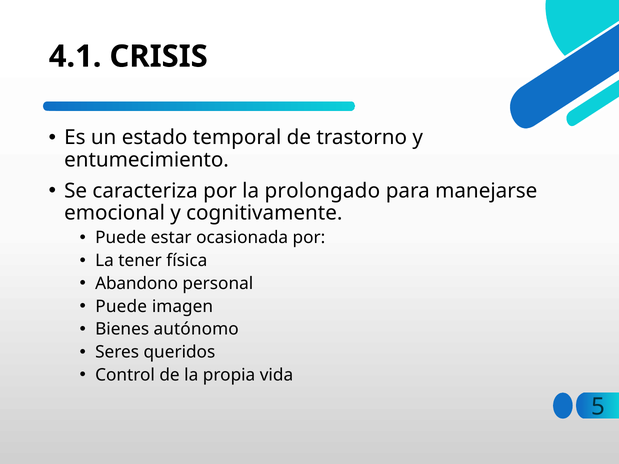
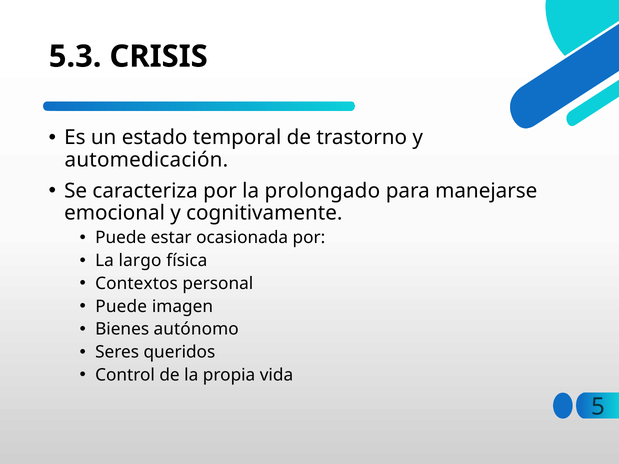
4.1: 4.1 -> 5.3
entumecimiento: entumecimiento -> automedicación
tener: tener -> largo
Abandono: Abandono -> Contextos
